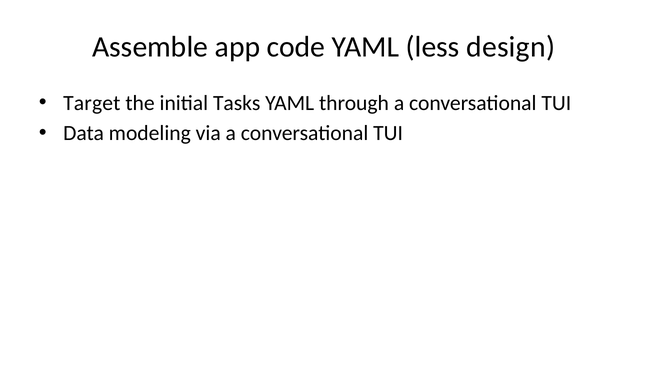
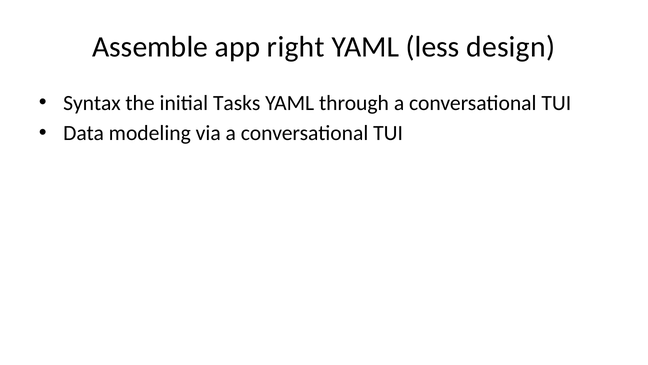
code: code -> right
Target: Target -> Syntax
